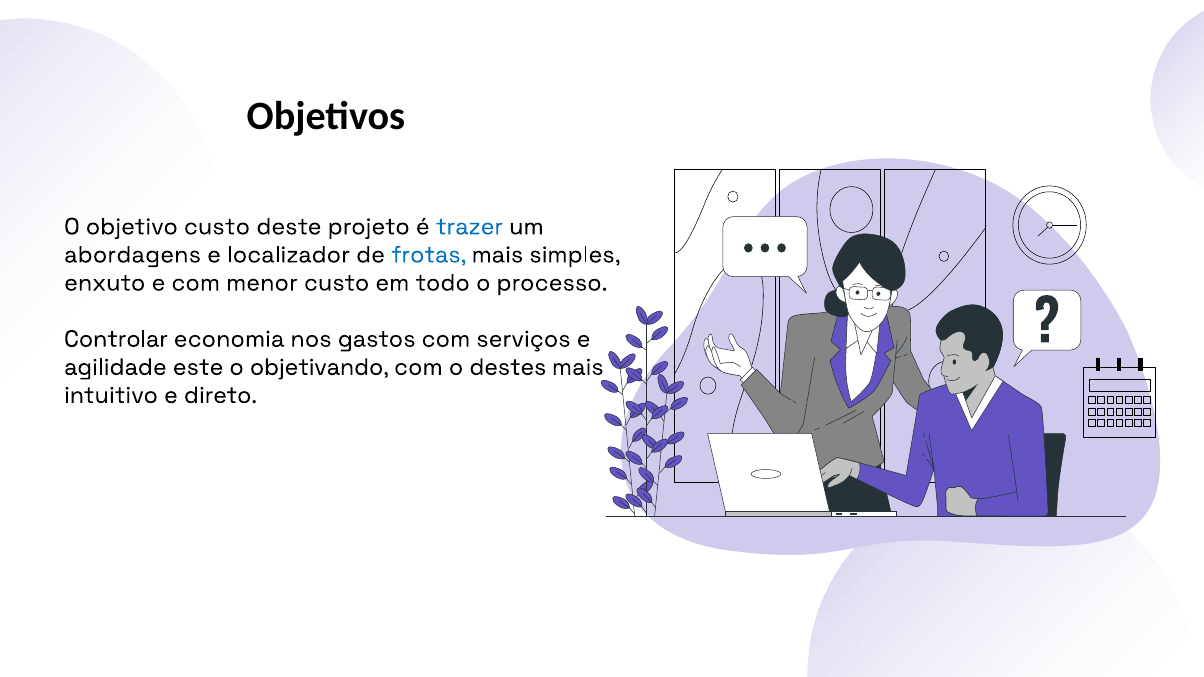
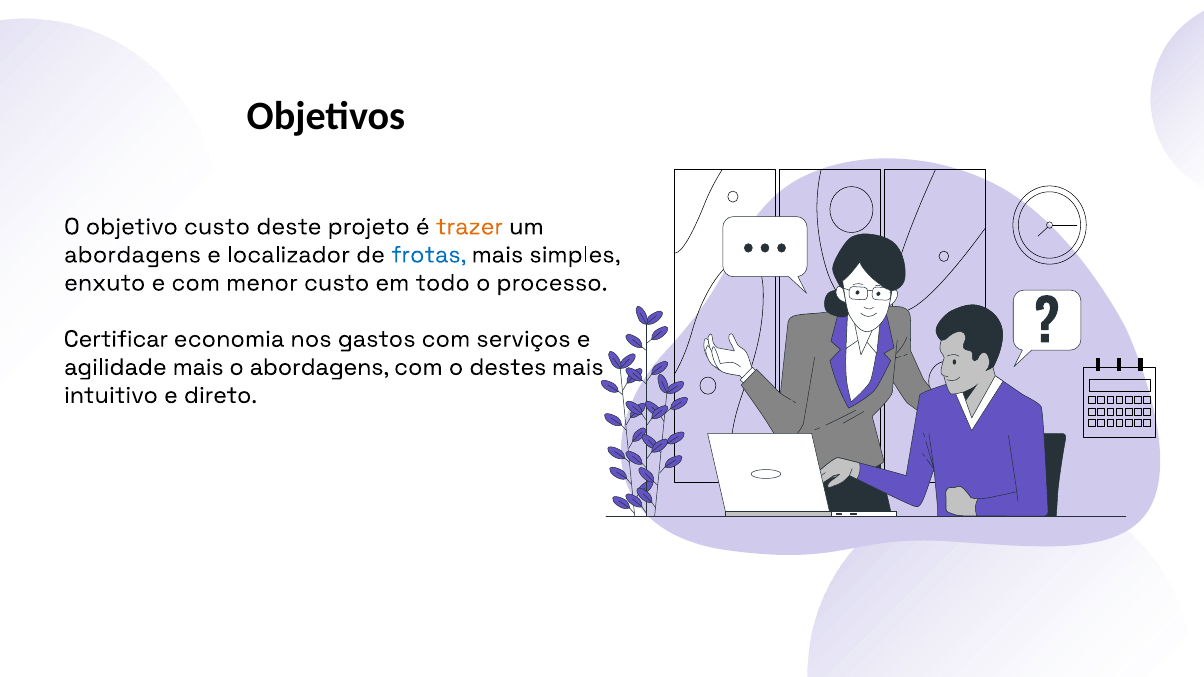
trazer colour: blue -> orange
Controlar: Controlar -> Certificar
agilidade este: este -> mais
o objetivando: objetivando -> abordagens
